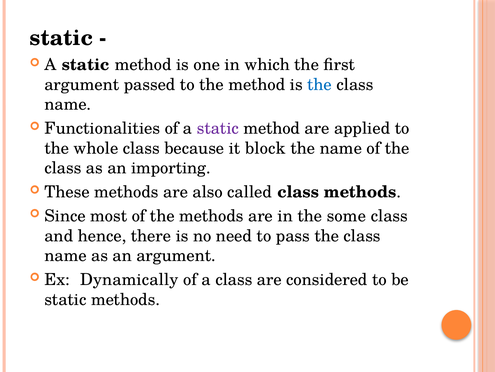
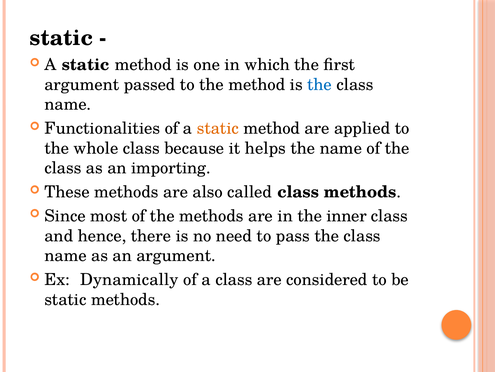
static at (218, 128) colour: purple -> orange
block: block -> helps
some: some -> inner
